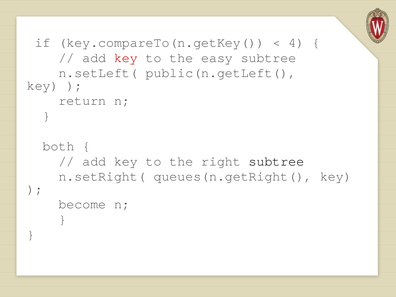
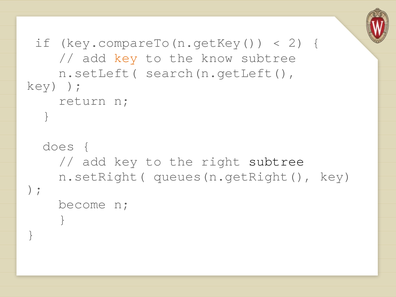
4: 4 -> 2
key at (126, 58) colour: red -> orange
easy: easy -> know
public(n.getLeft(: public(n.getLeft( -> search(n.getLeft(
both: both -> does
